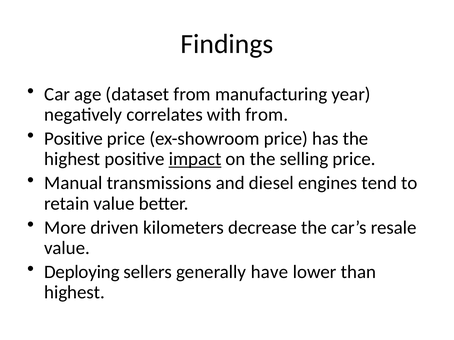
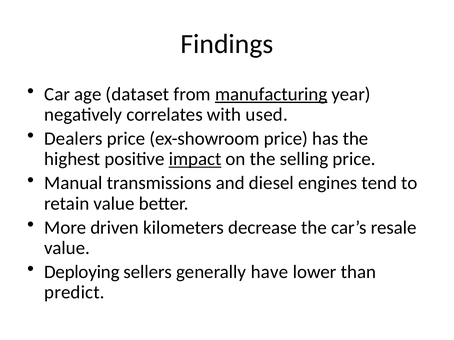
manufacturing underline: none -> present
with from: from -> used
Positive at (74, 139): Positive -> Dealers
highest at (75, 293): highest -> predict
